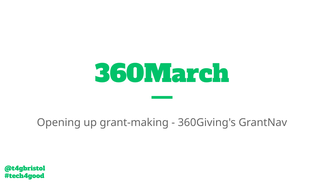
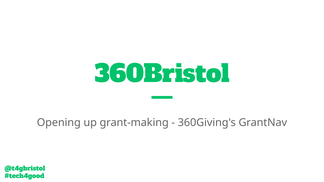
360March: 360March -> 360Bristol
